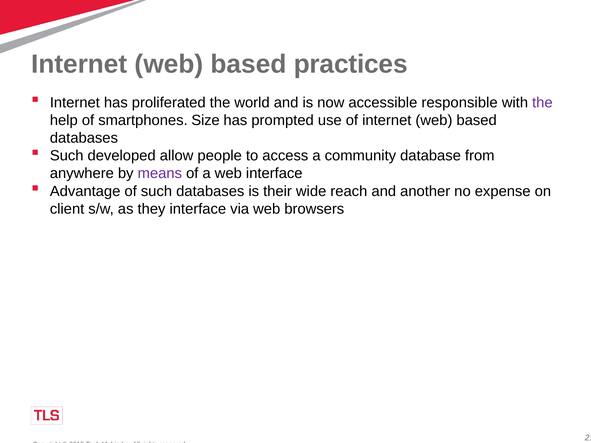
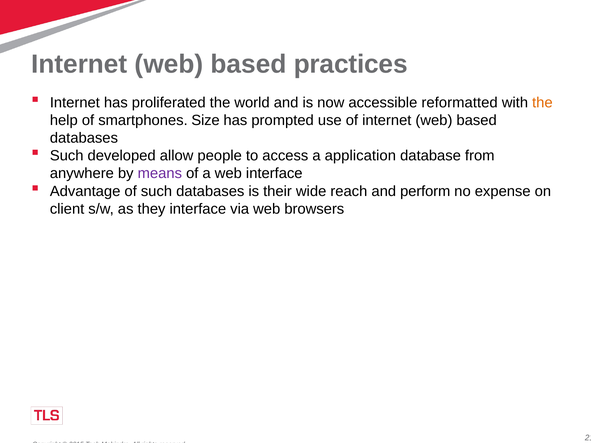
responsible: responsible -> reformatted
the at (542, 103) colour: purple -> orange
community: community -> application
another: another -> perform
